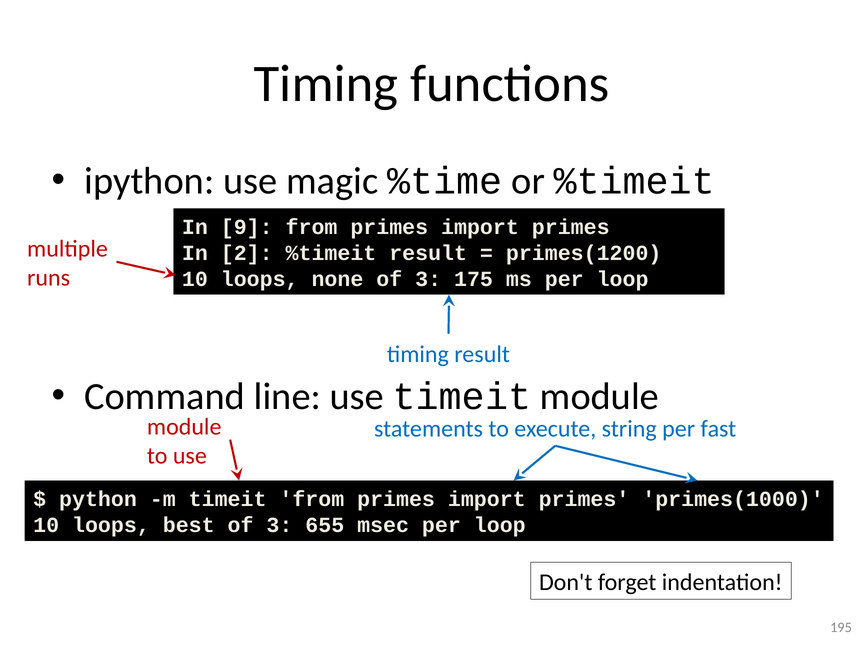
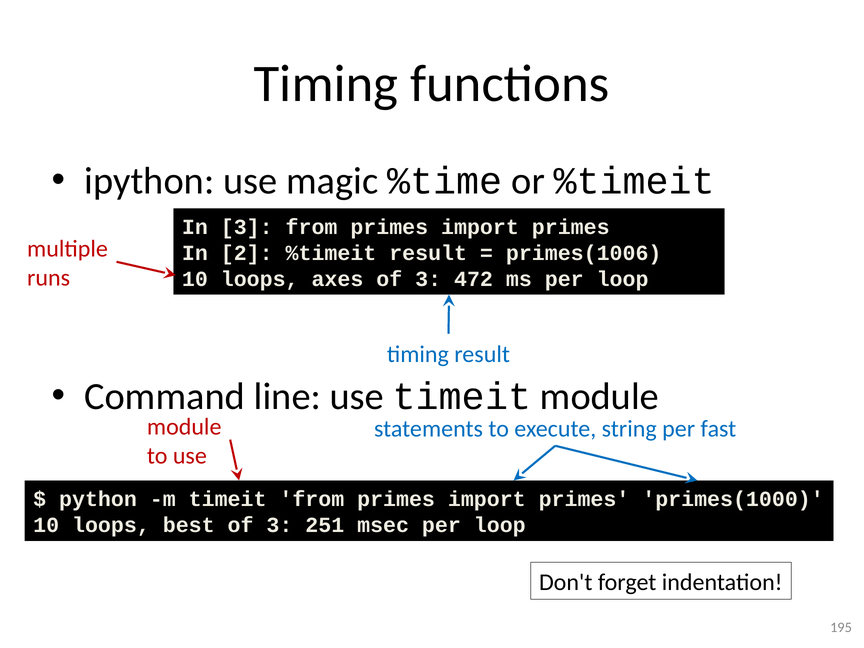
In 9: 9 -> 3
primes(1200: primes(1200 -> primes(1006
none: none -> axes
175: 175 -> 472
655: 655 -> 251
